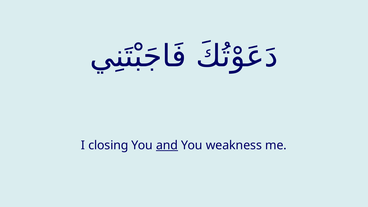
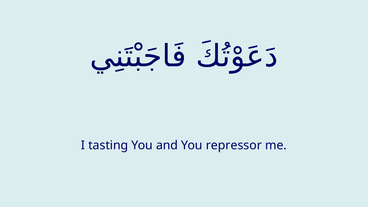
closing: closing -> tasting
and underline: present -> none
weakness: weakness -> repressor
